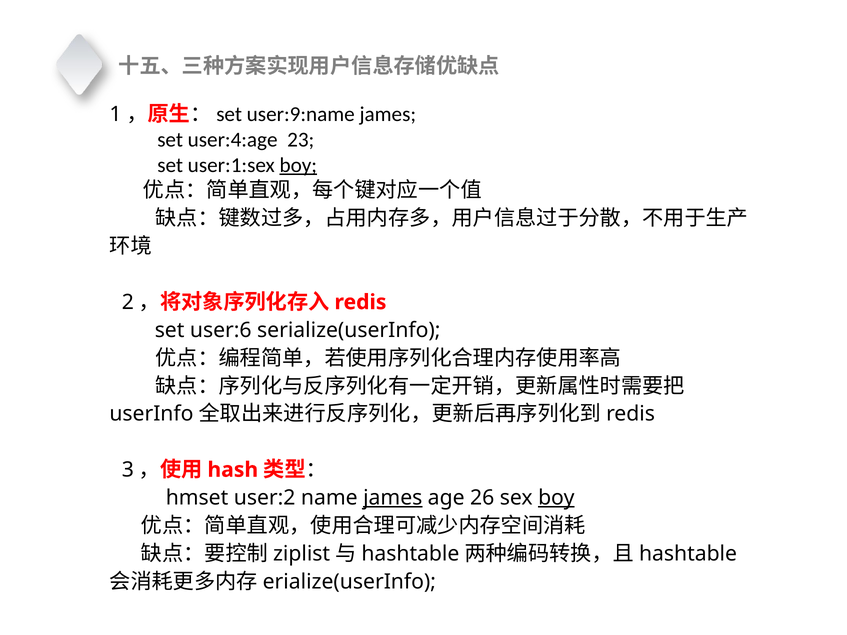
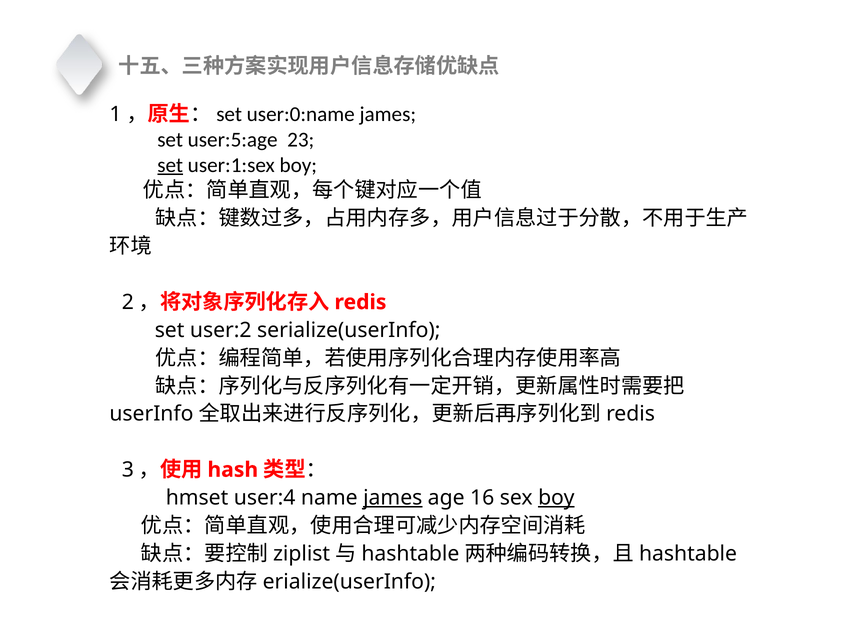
user:9:name: user:9:name -> user:0:name
user:4:age: user:4:age -> user:5:age
set at (170, 165) underline: none -> present
boy at (298, 165) underline: present -> none
user:6: user:6 -> user:2
user:2: user:2 -> user:4
26: 26 -> 16
